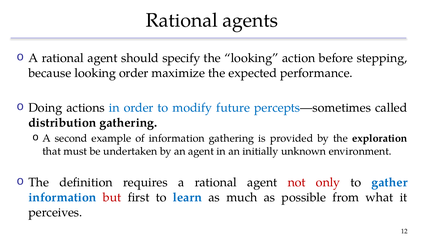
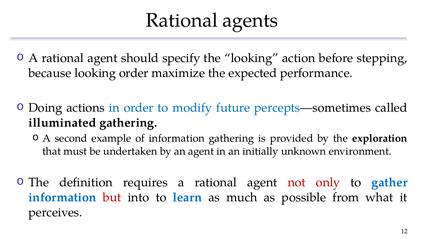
distribution: distribution -> illuminated
first: first -> into
